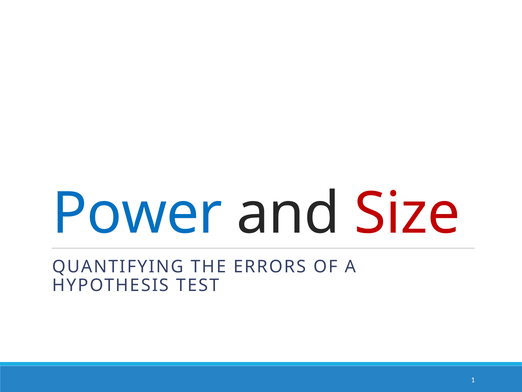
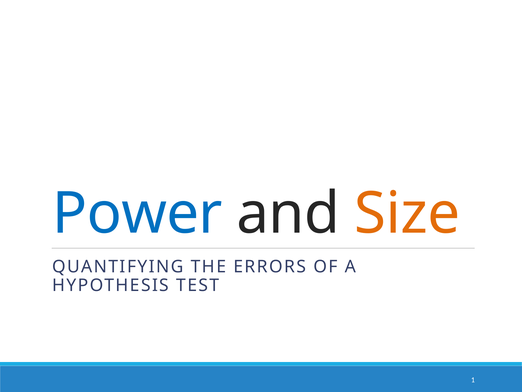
Size colour: red -> orange
